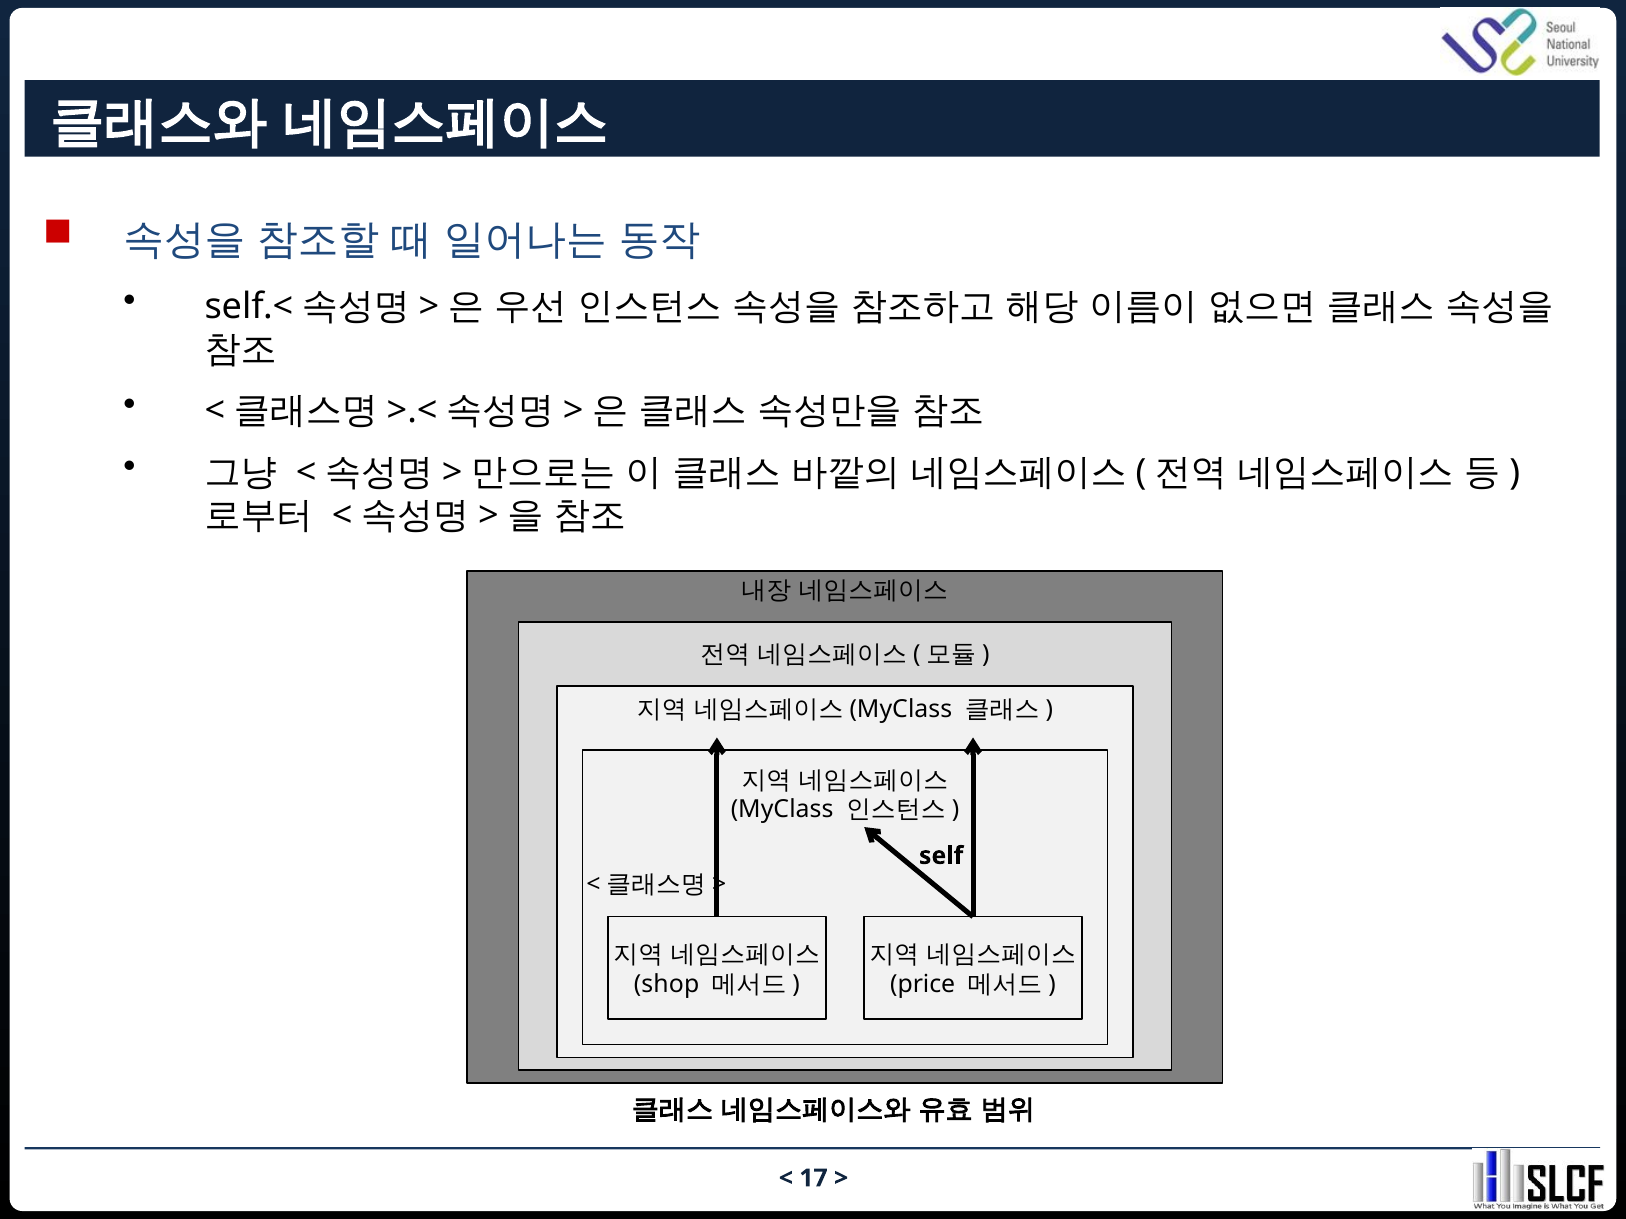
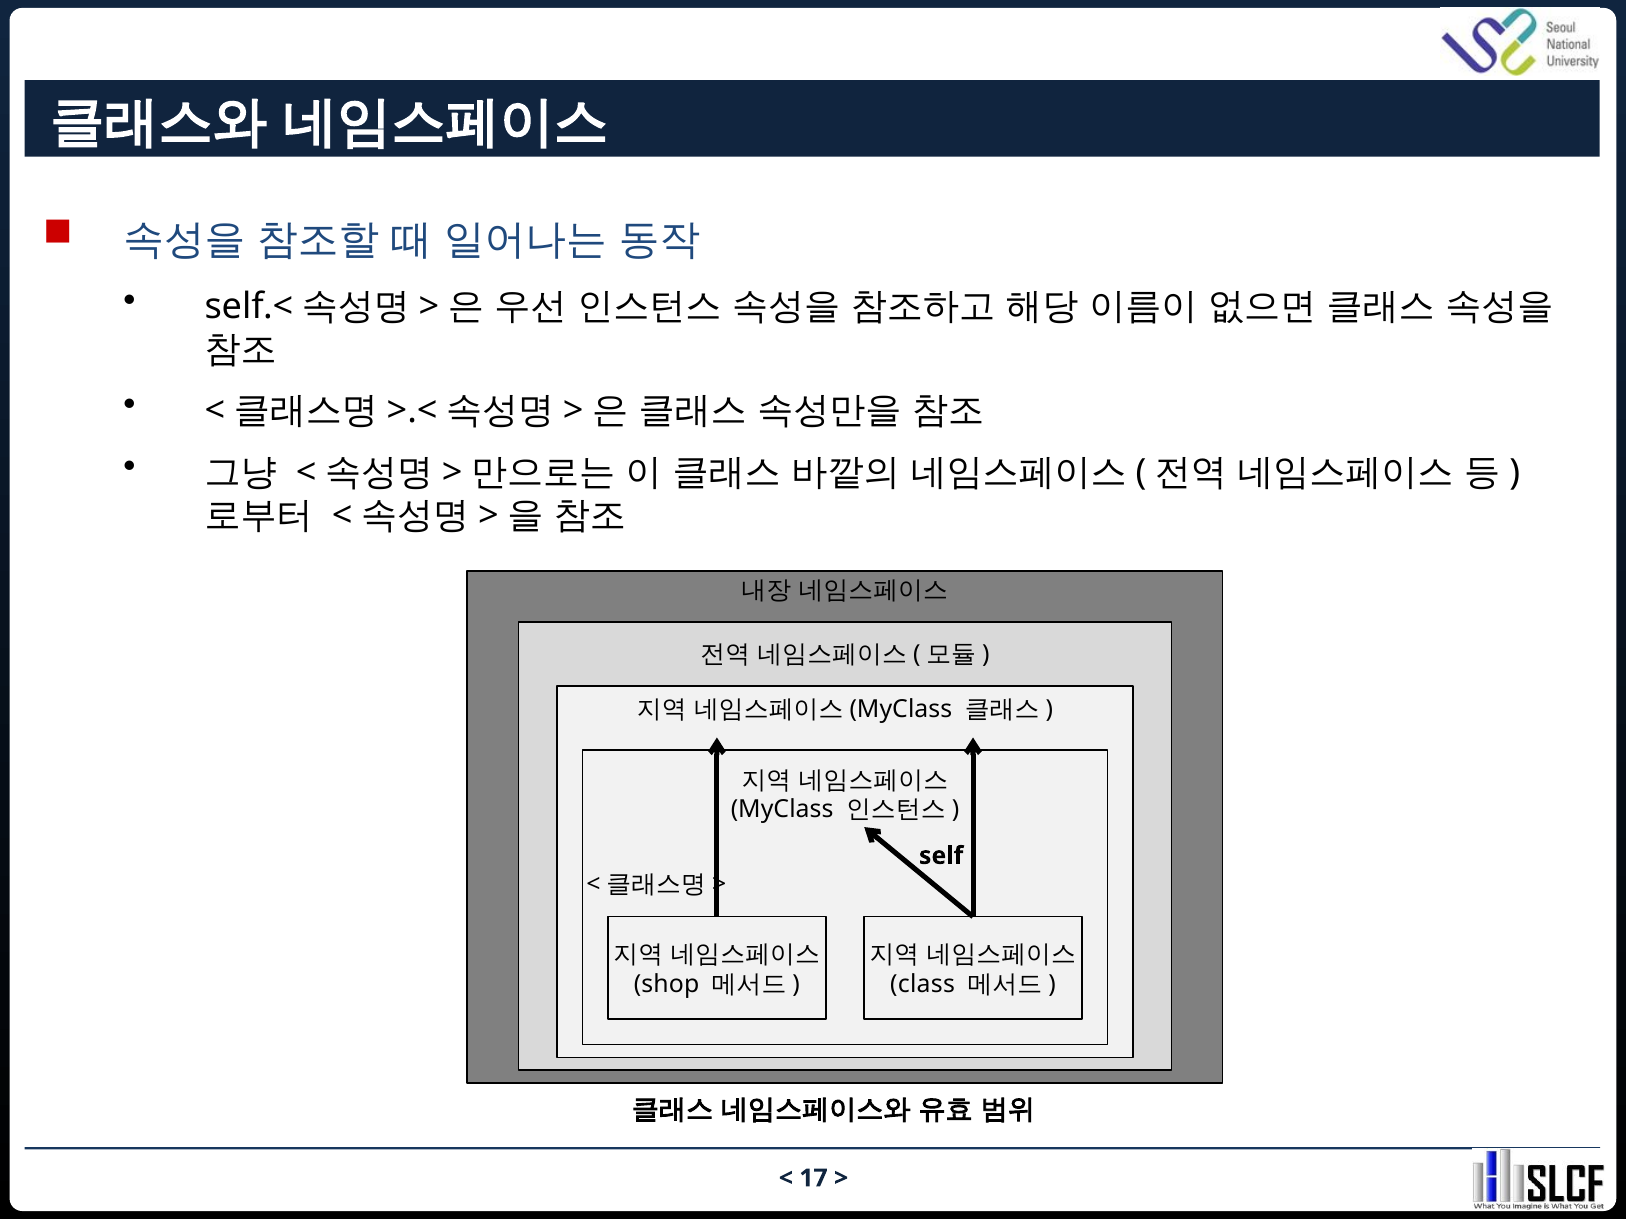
price: price -> class
